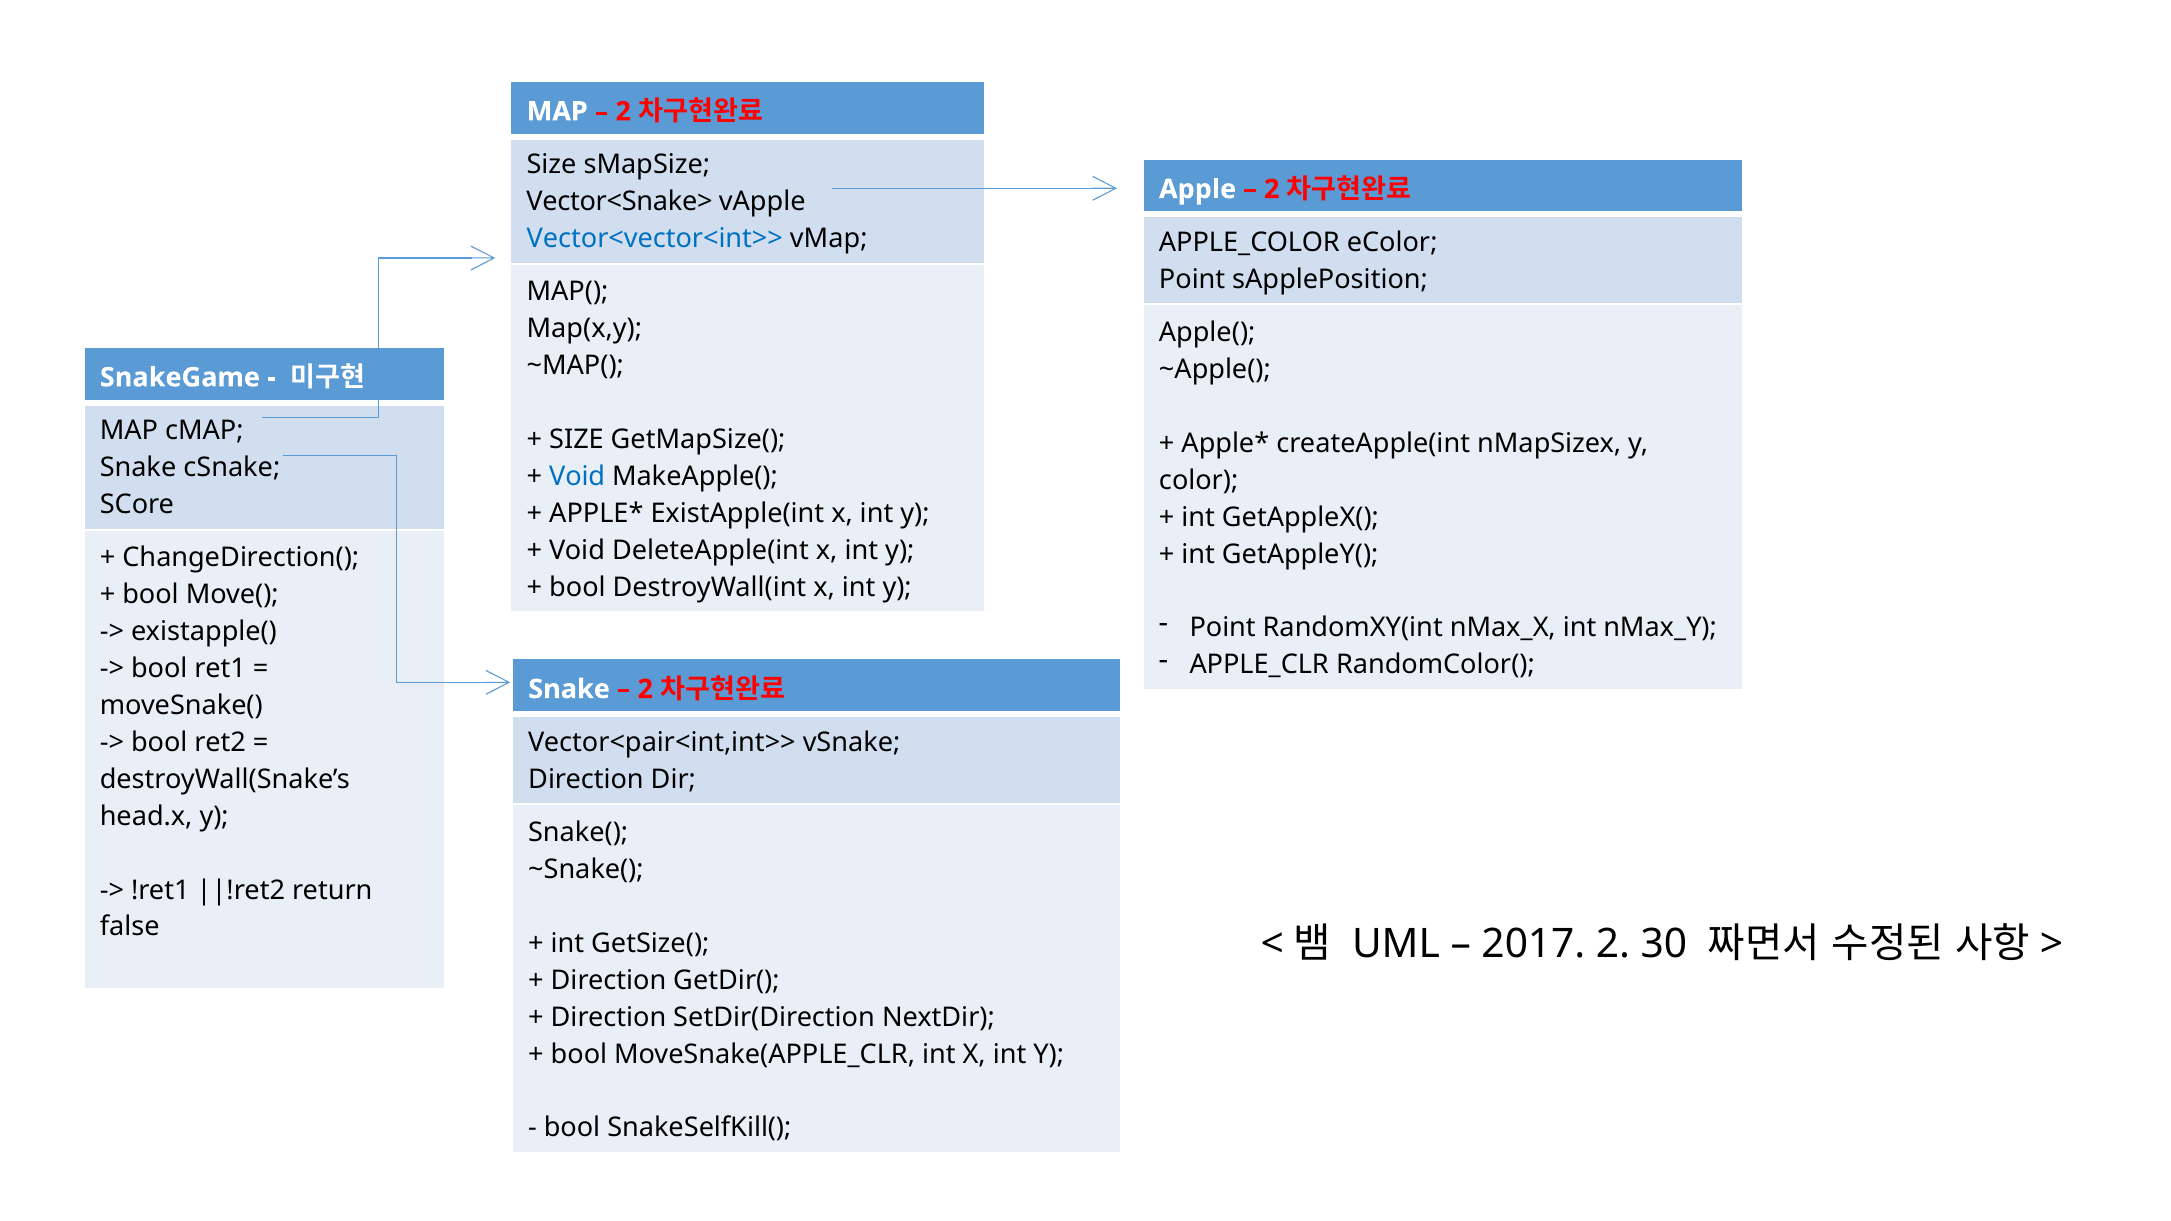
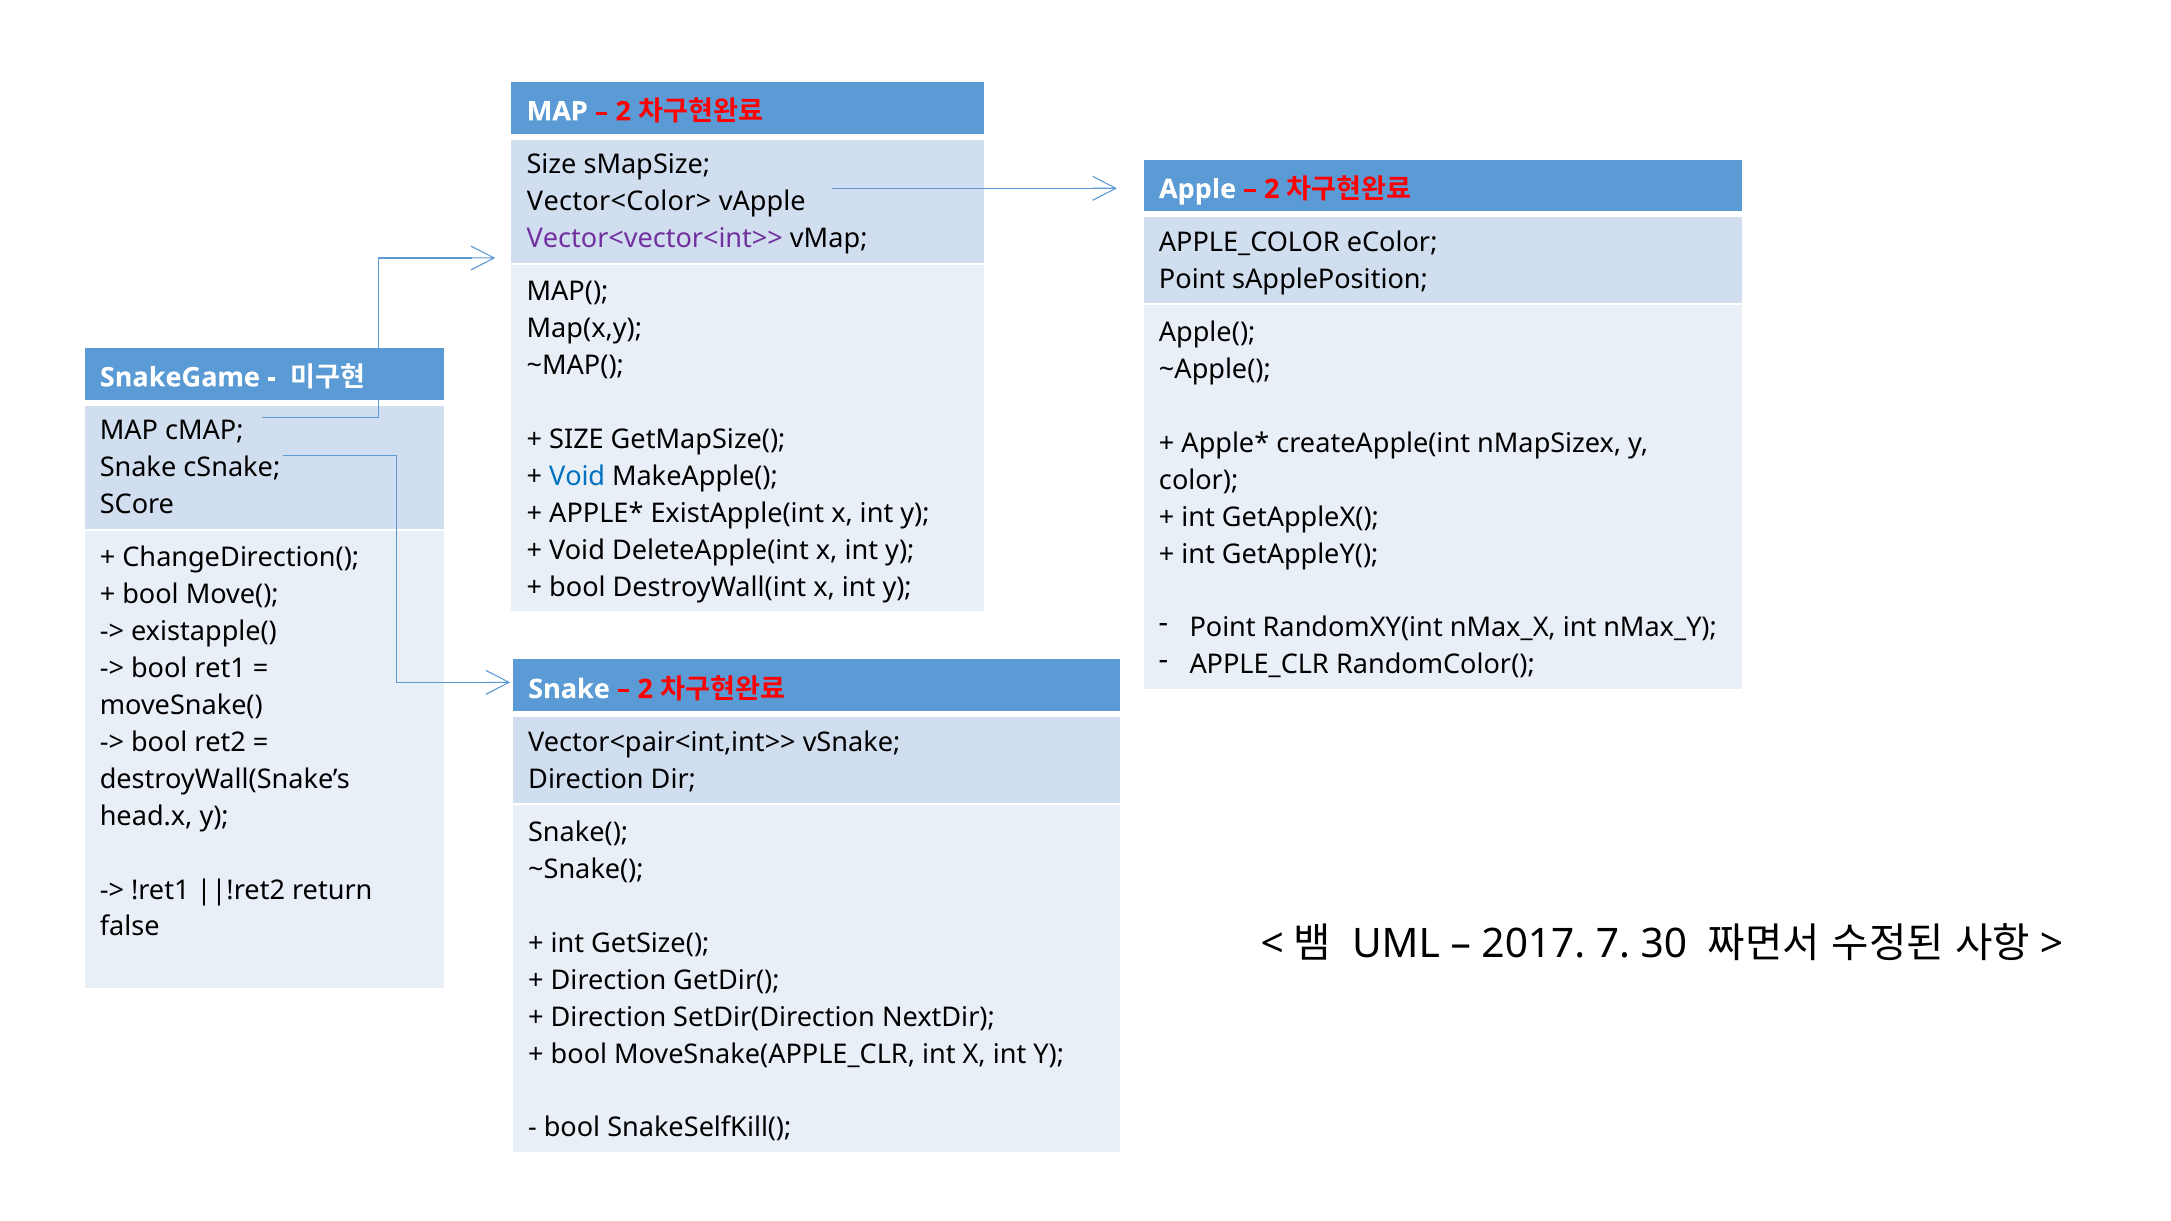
Vector<Snake>: Vector<Snake> -> Vector<Color>
Vector<vector<int>> colour: blue -> purple
2017 2: 2 -> 7
